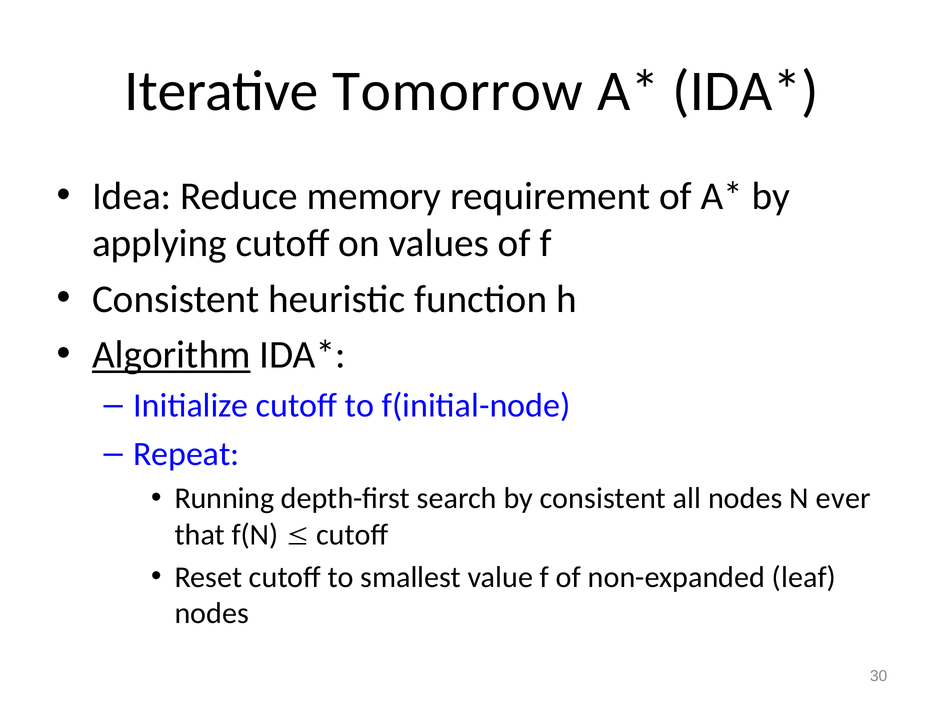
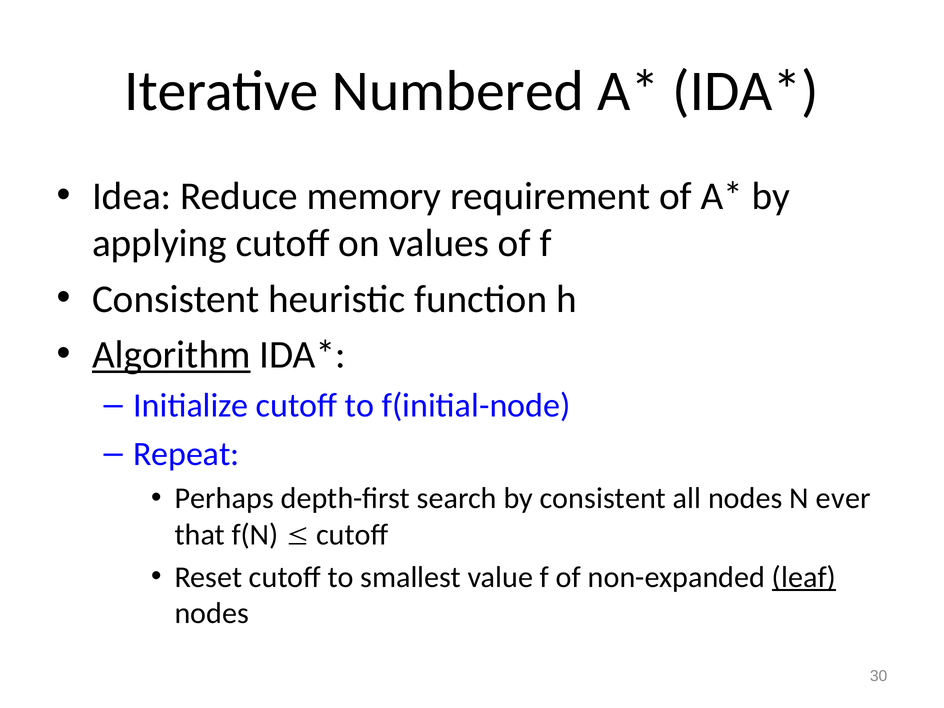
Tomorrow: Tomorrow -> Numbered
Running: Running -> Perhaps
leaf underline: none -> present
